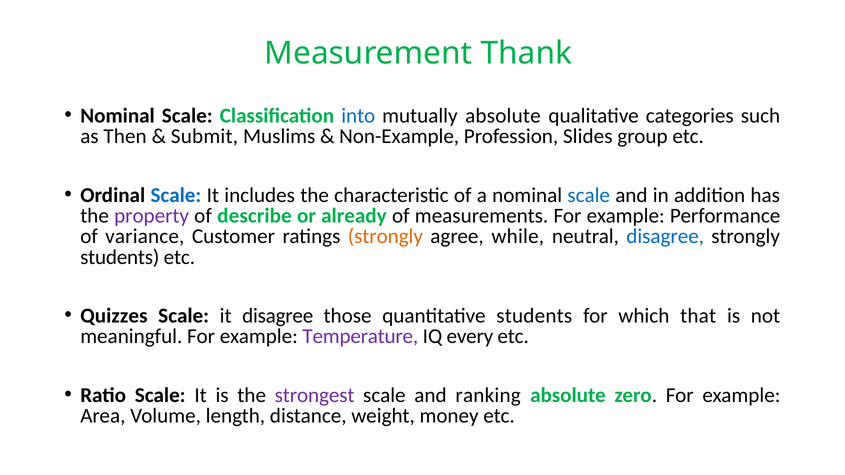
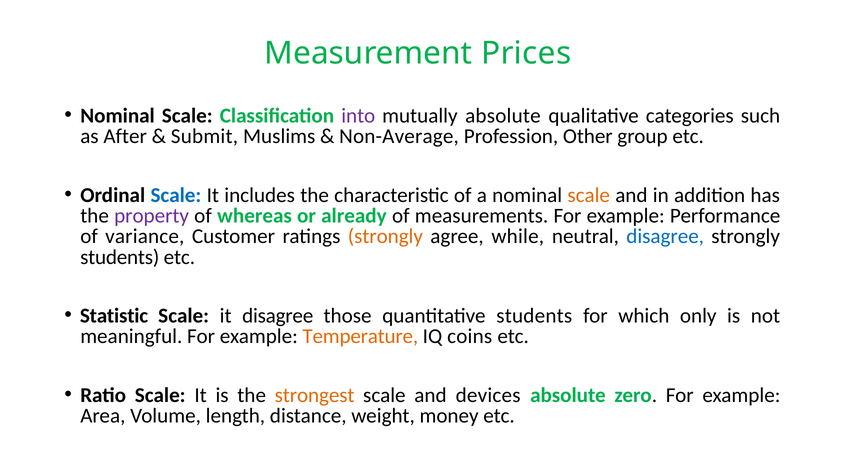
Thank: Thank -> Prices
into colour: blue -> purple
Then: Then -> After
Non-Example: Non-Example -> Non-Average
Slides: Slides -> Other
scale at (589, 195) colour: blue -> orange
describe: describe -> whereas
Quizzes: Quizzes -> Statistic
that: that -> only
Temperature colour: purple -> orange
every: every -> coins
strongest colour: purple -> orange
ranking: ranking -> devices
